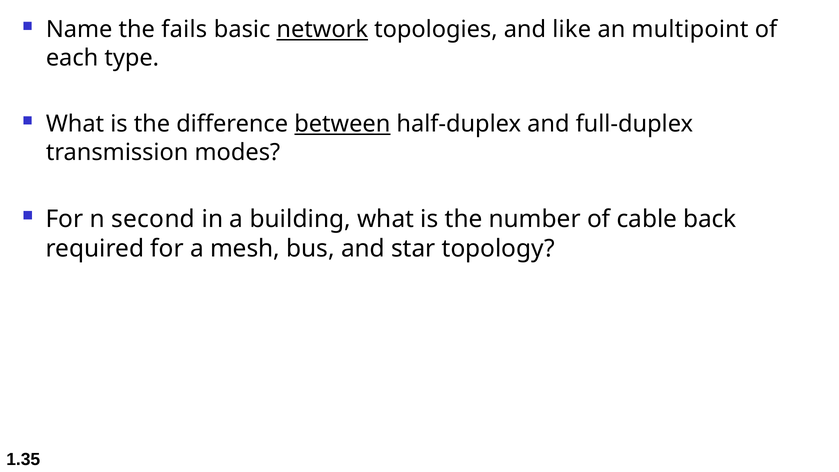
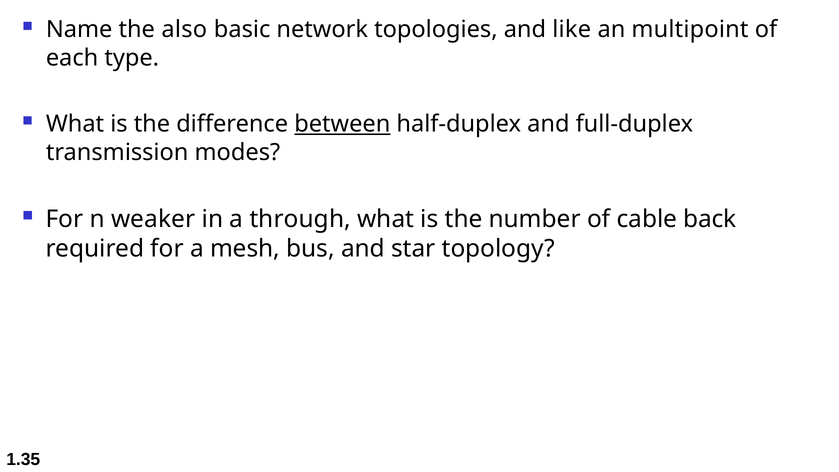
fails: fails -> also
network underline: present -> none
second: second -> weaker
building: building -> through
